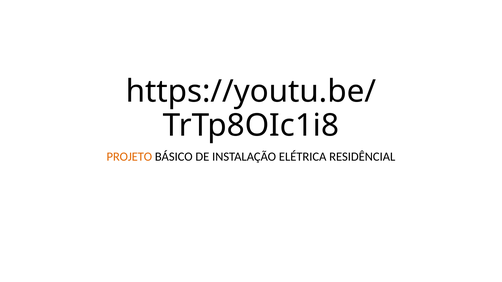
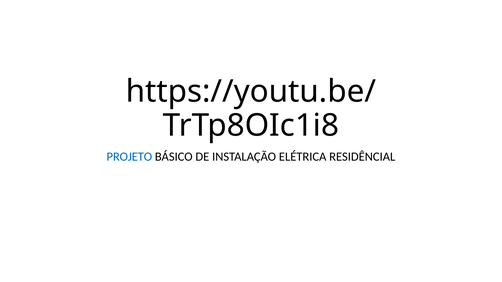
PROJETO colour: orange -> blue
